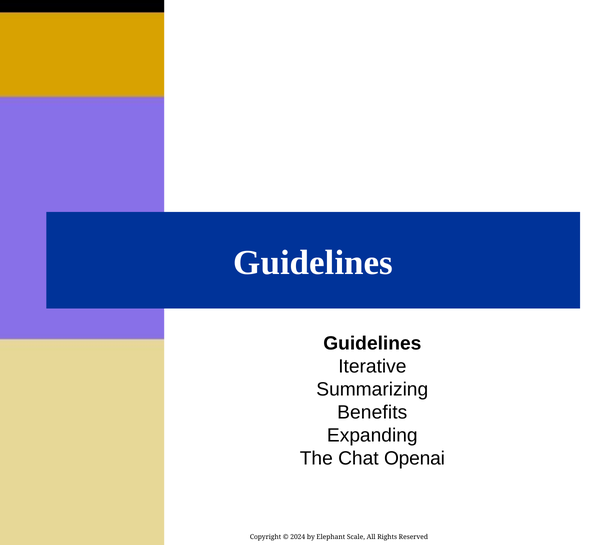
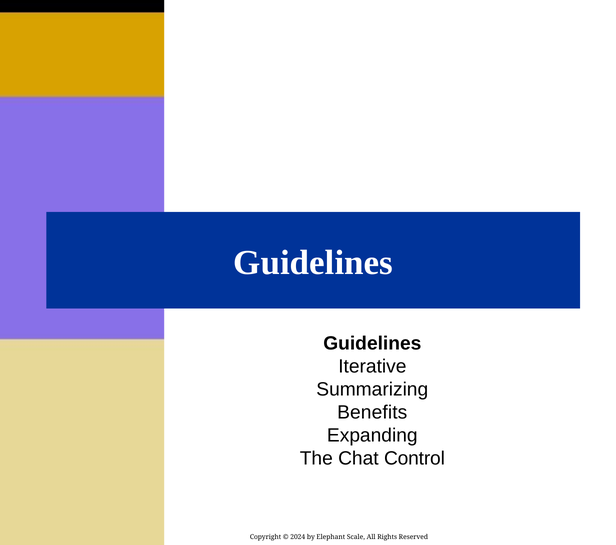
Openai: Openai -> Control
